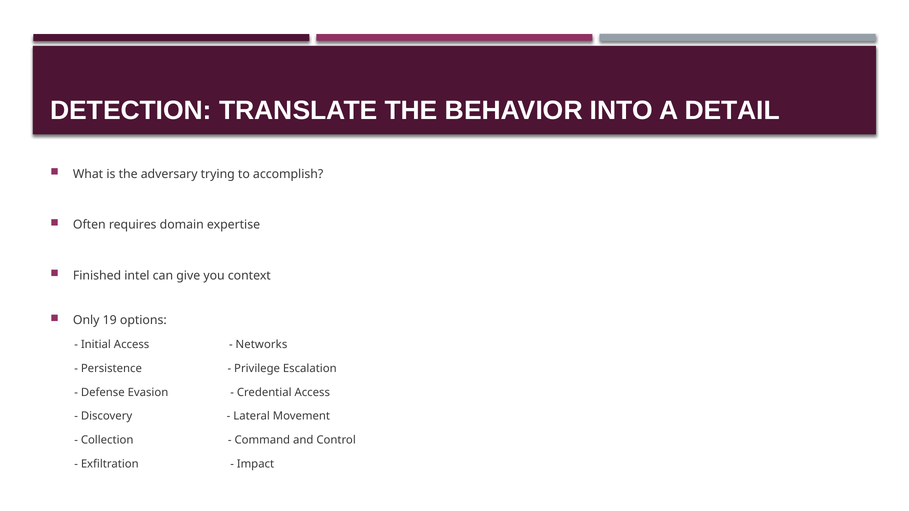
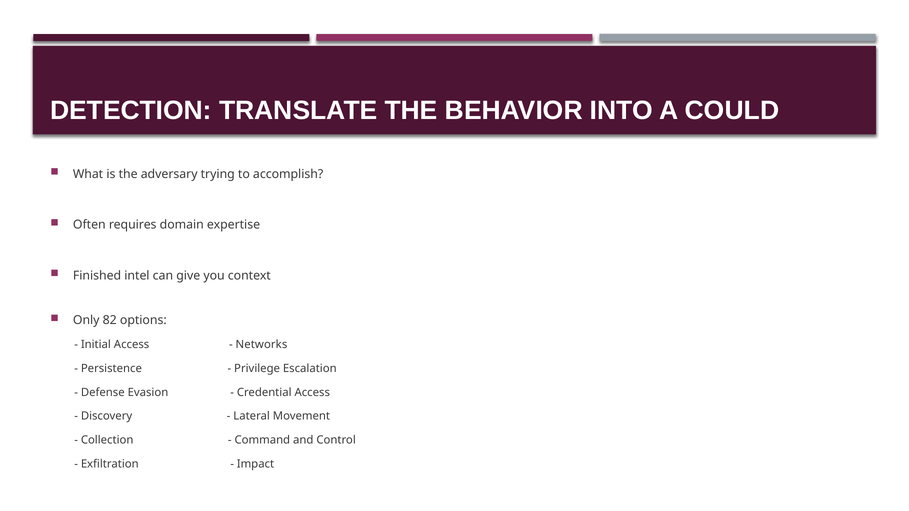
DETAIL: DETAIL -> COULD
19: 19 -> 82
